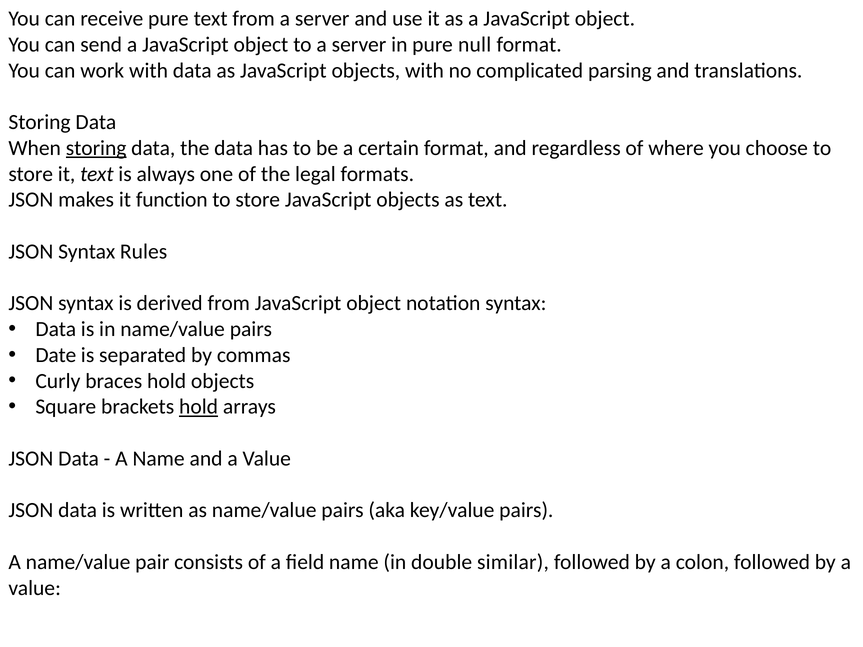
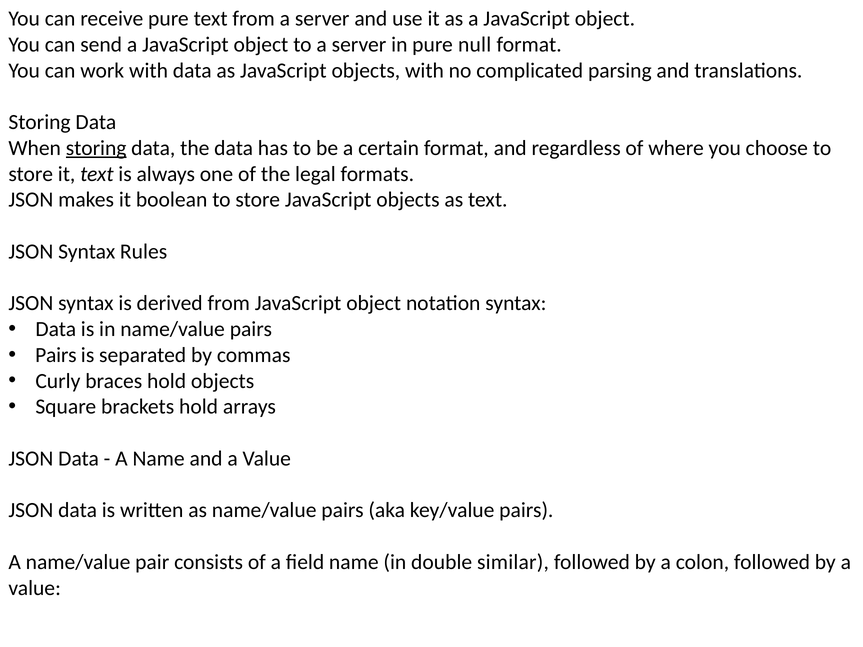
function: function -> boolean
Date at (56, 355): Date -> Pairs
hold at (199, 407) underline: present -> none
